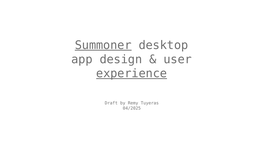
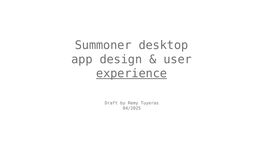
Summoner underline: present -> none
